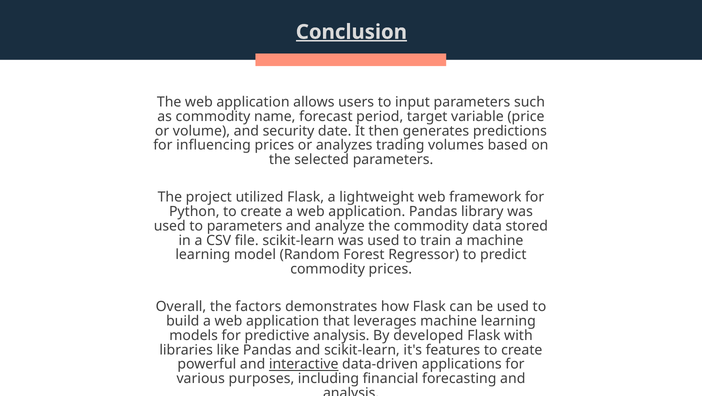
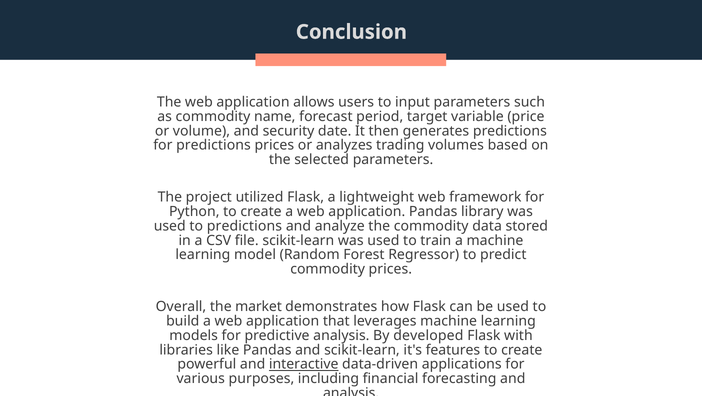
Conclusion underline: present -> none
for influencing: influencing -> predictions
to parameters: parameters -> predictions
factors: factors -> market
